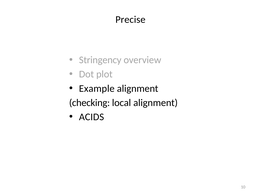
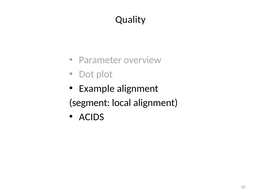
Precise: Precise -> Quality
Stringency: Stringency -> Parameter
checking: checking -> segment
